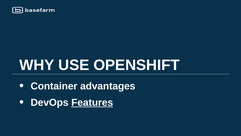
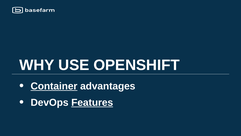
Container underline: none -> present
